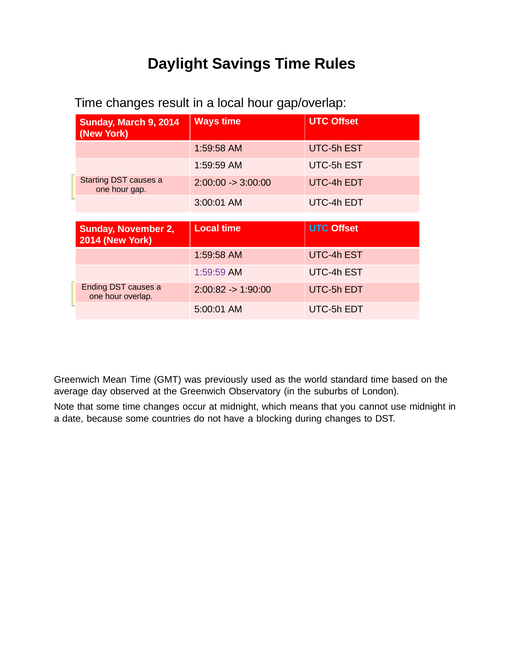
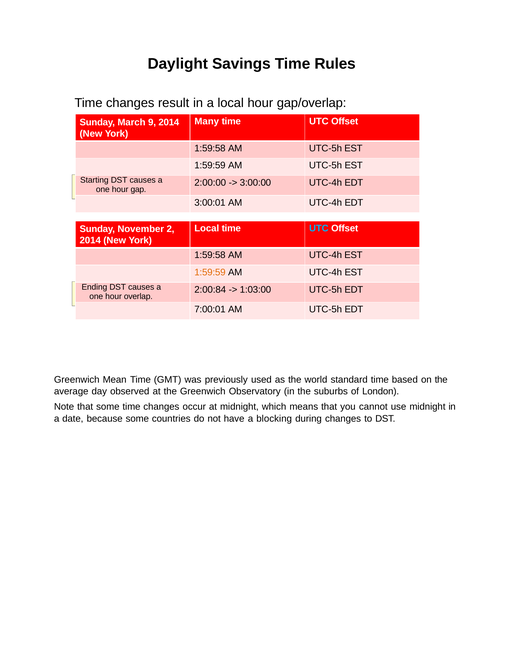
Ways: Ways -> Many
1:59:59 at (210, 272) colour: purple -> orange
2:00:82: 2:00:82 -> 2:00:84
1:90:00: 1:90:00 -> 1:03:00
5:00:01: 5:00:01 -> 7:00:01
